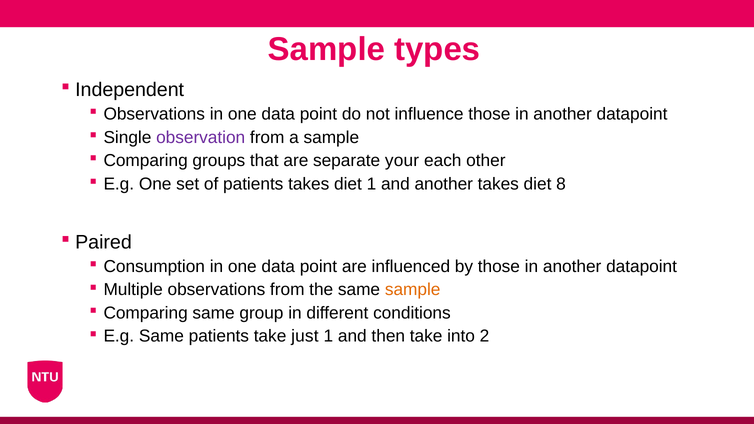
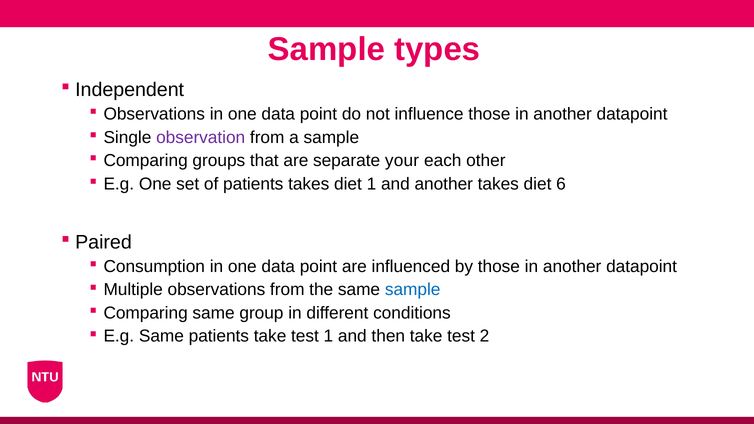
8: 8 -> 6
sample at (413, 290) colour: orange -> blue
patients take just: just -> test
then take into: into -> test
